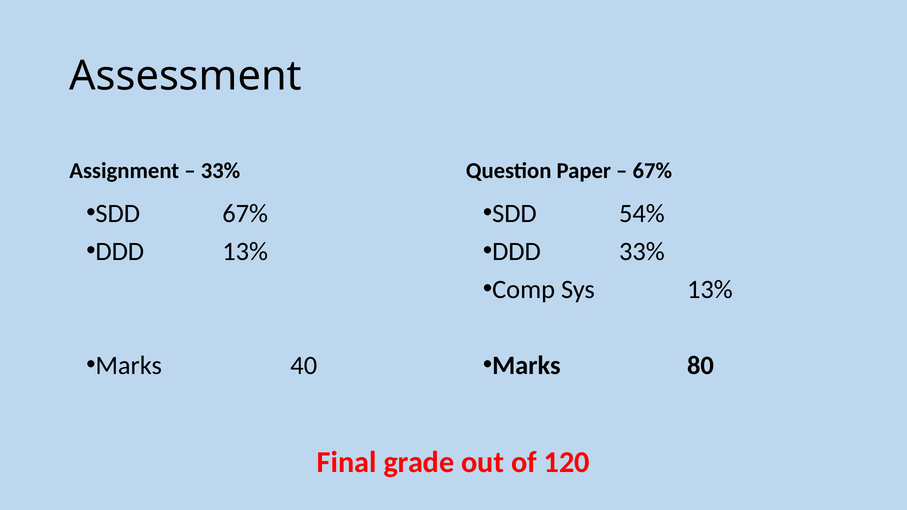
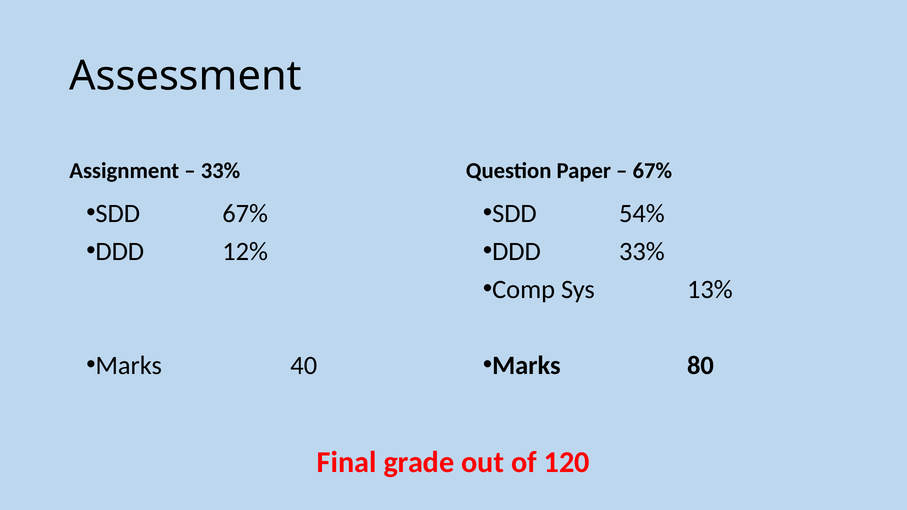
DDD 13%: 13% -> 12%
